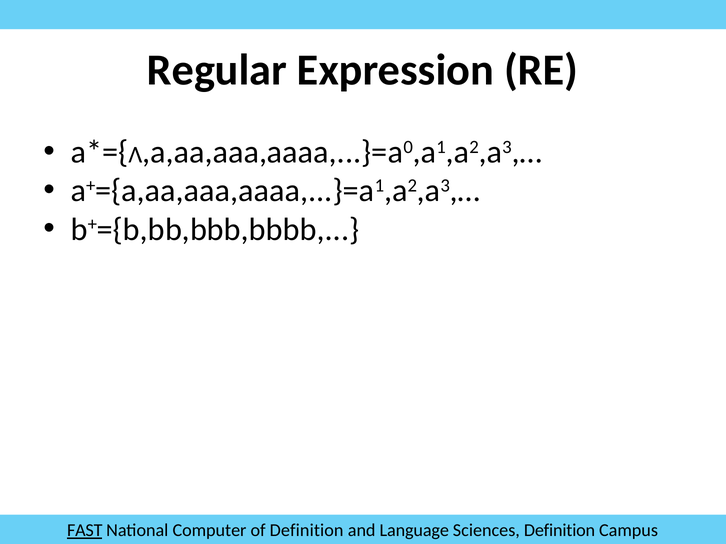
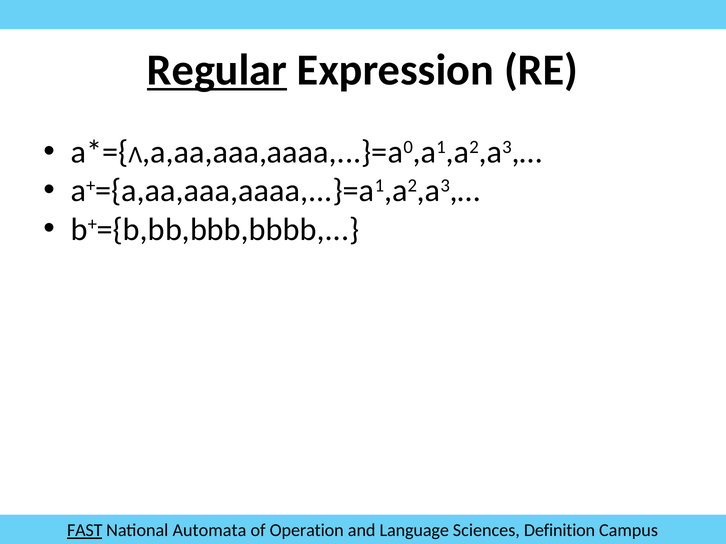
Regular underline: none -> present
Computer: Computer -> Automata
of Definition: Definition -> Operation
